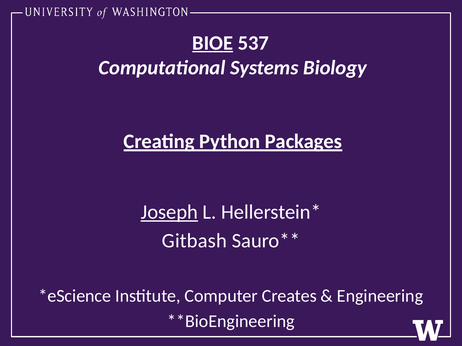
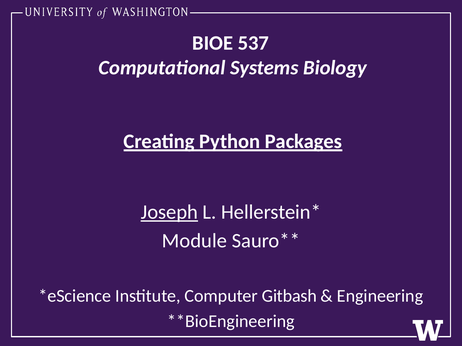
BIOE underline: present -> none
Gitbash: Gitbash -> Module
Creates: Creates -> Gitbash
